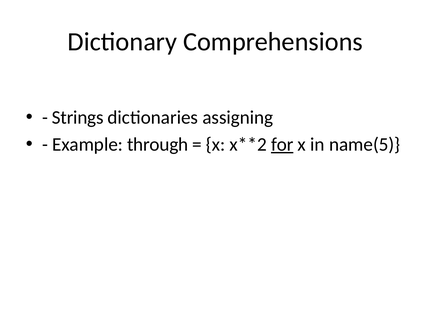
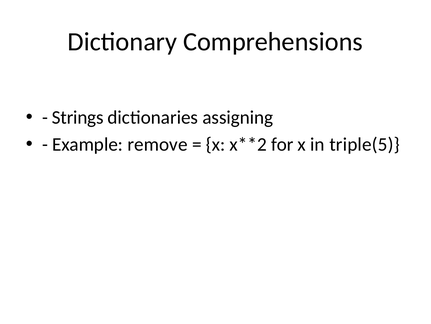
through: through -> remove
for underline: present -> none
name(5: name(5 -> triple(5
